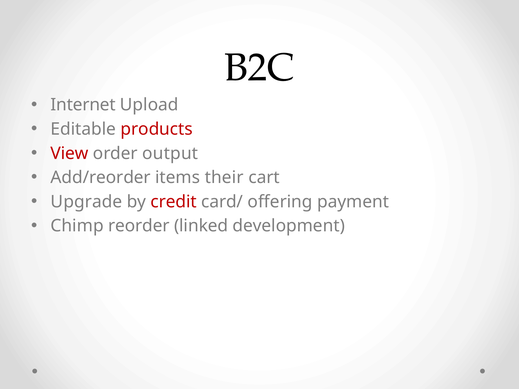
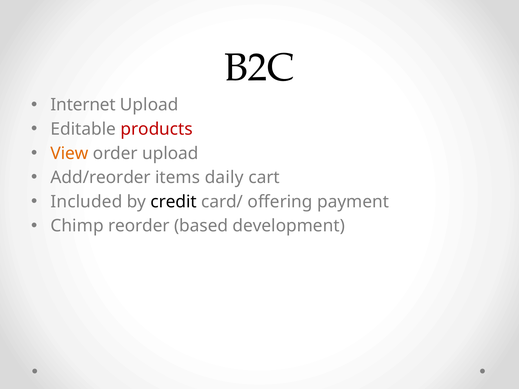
View colour: red -> orange
order output: output -> upload
their: their -> daily
Upgrade: Upgrade -> Included
credit colour: red -> black
linked: linked -> based
